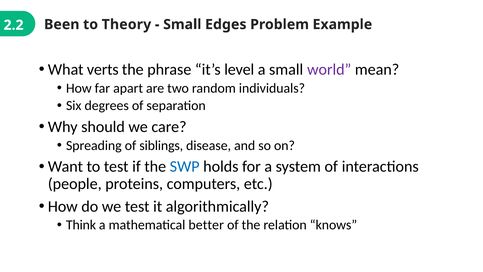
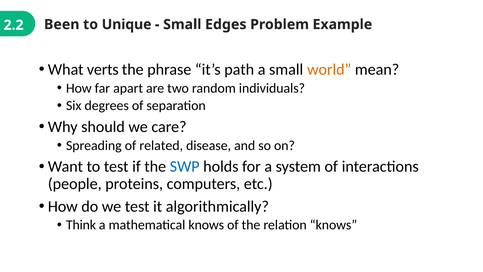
Theory: Theory -> Unique
level: level -> path
world colour: purple -> orange
siblings: siblings -> related
mathematical better: better -> knows
